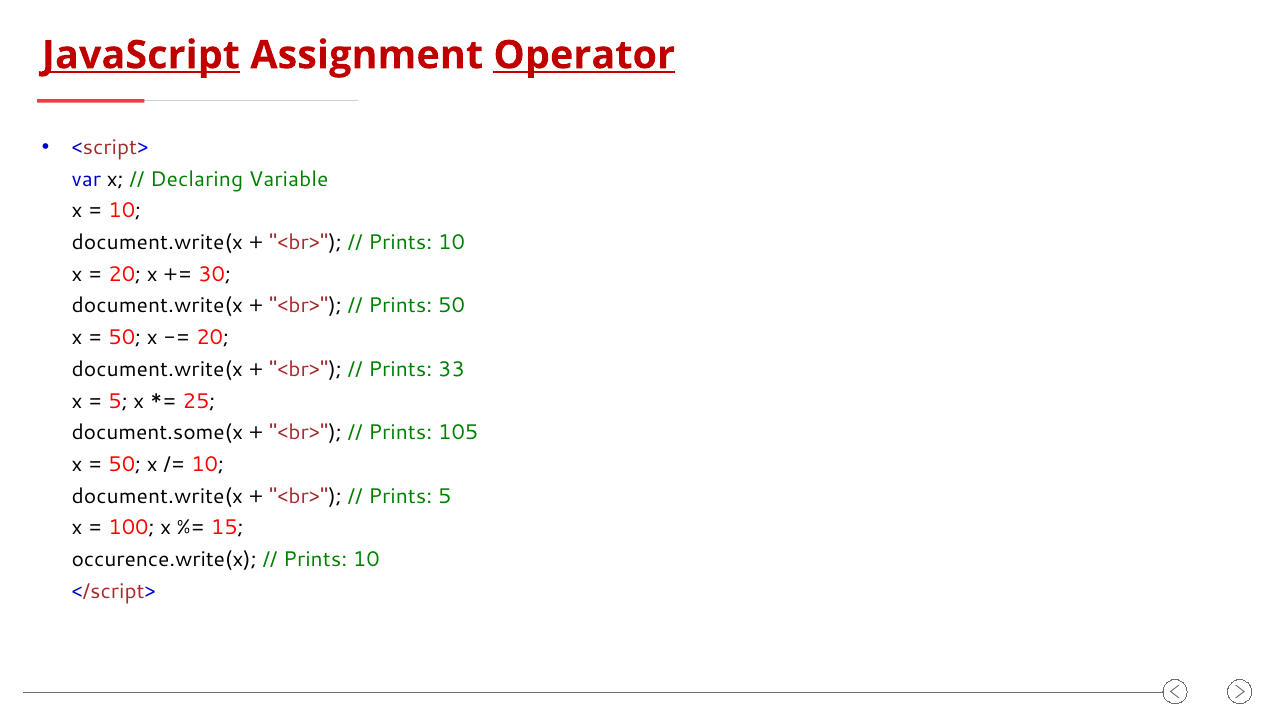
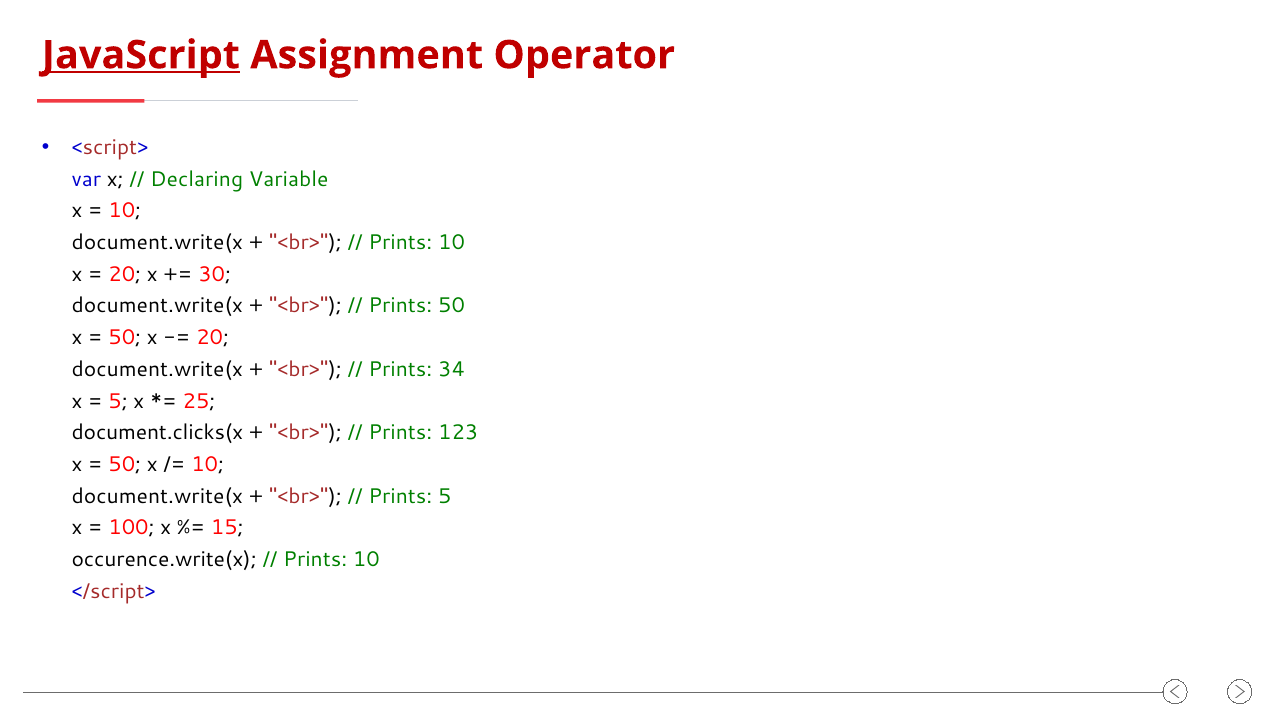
Operator underline: present -> none
33: 33 -> 34
document.some(x: document.some(x -> document.clicks(x
105: 105 -> 123
